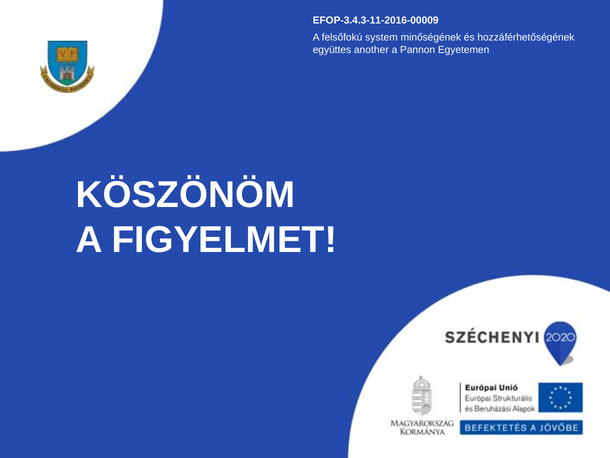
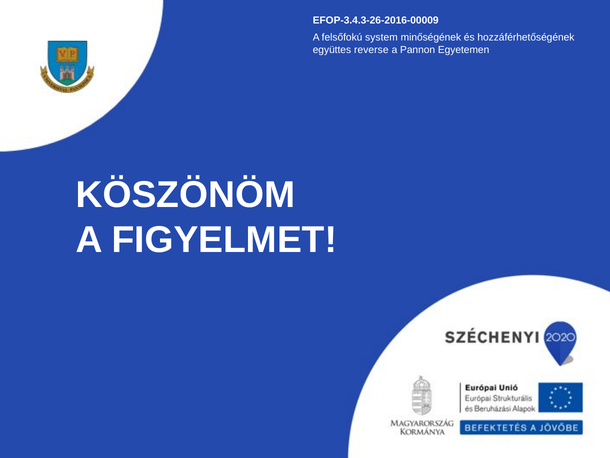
EFOP-3.4.3-11-2016-00009: EFOP-3.4.3-11-2016-00009 -> EFOP-3.4.3-26-2016-00009
another: another -> reverse
